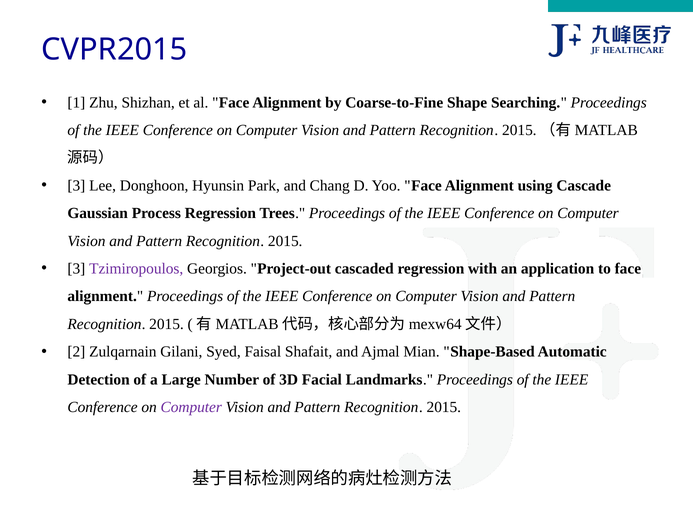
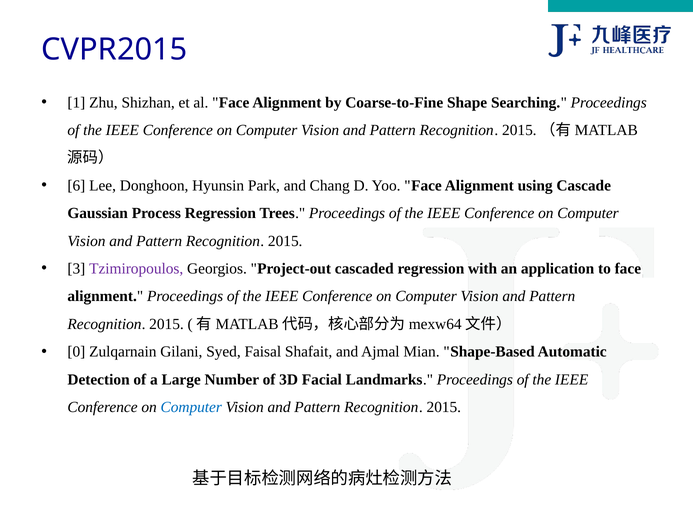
3 at (76, 185): 3 -> 6
2: 2 -> 0
Computer at (191, 407) colour: purple -> blue
